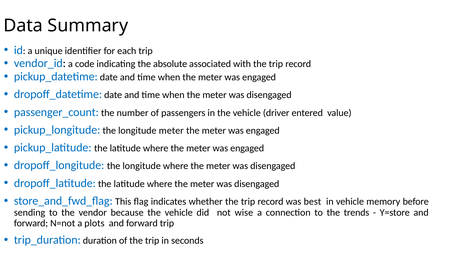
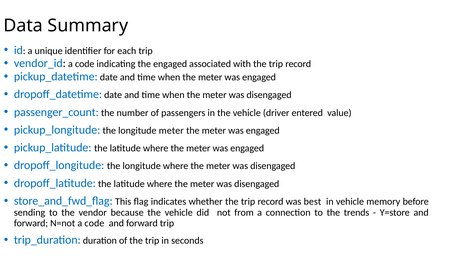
the absolute: absolute -> engaged
wise: wise -> from
N=not a plots: plots -> code
